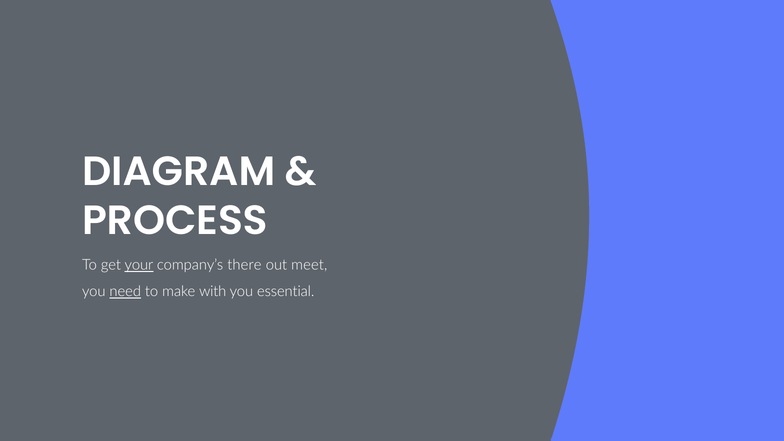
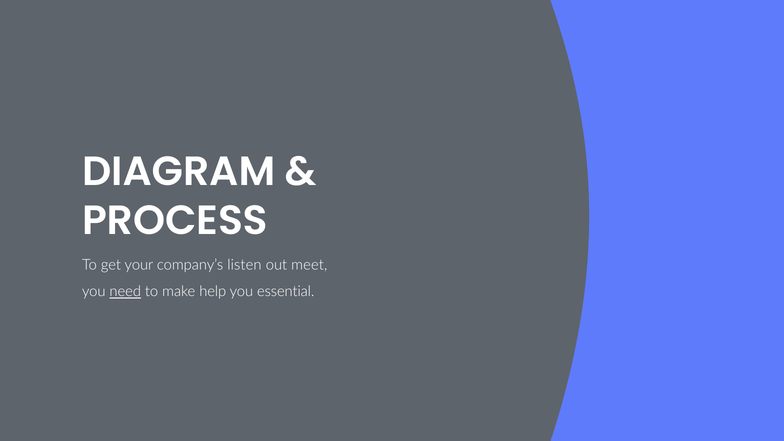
your underline: present -> none
there: there -> listen
with: with -> help
